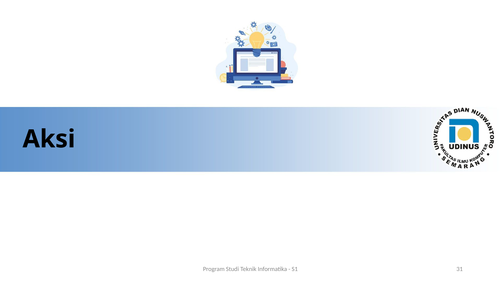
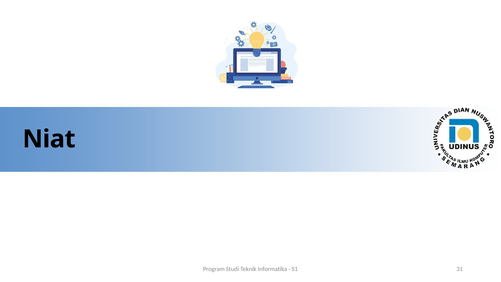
Aksi: Aksi -> Niat
